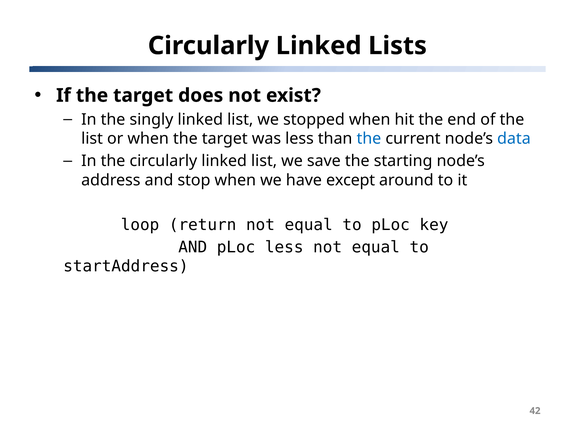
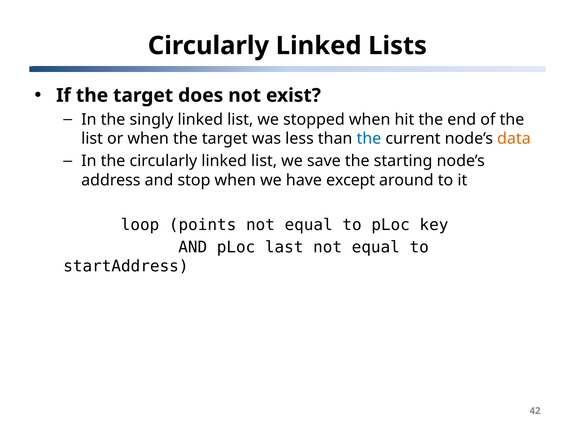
data colour: blue -> orange
return: return -> points
pLoc less: less -> last
